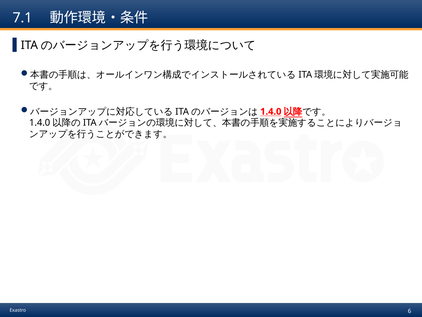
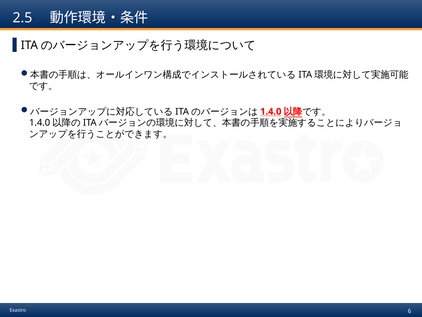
7.1: 7.1 -> 2.5
